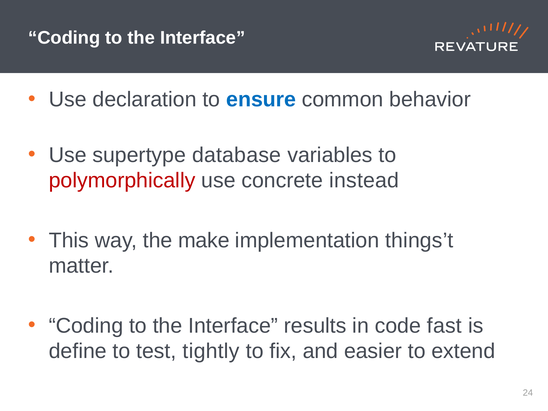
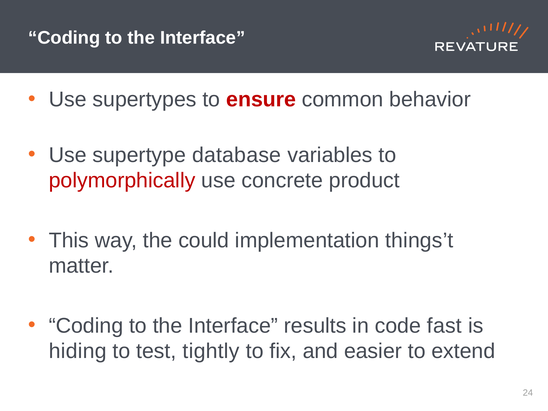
declaration: declaration -> supertypes
ensure colour: blue -> red
instead: instead -> product
make: make -> could
define: define -> hiding
